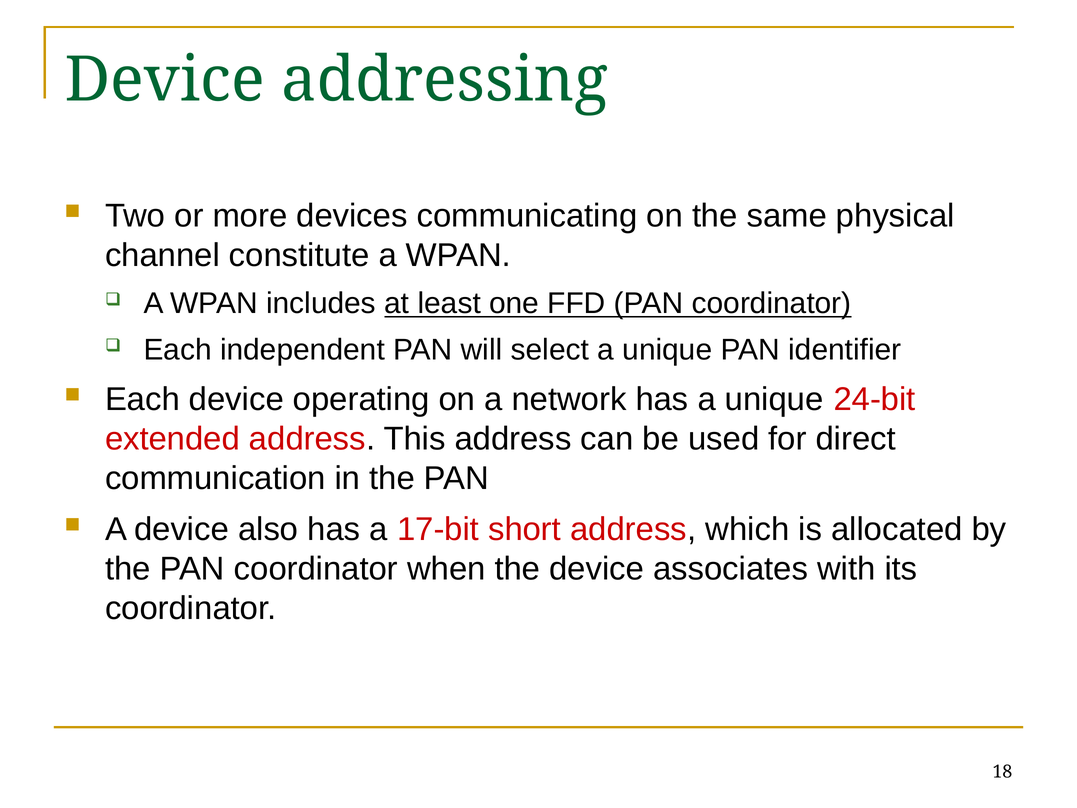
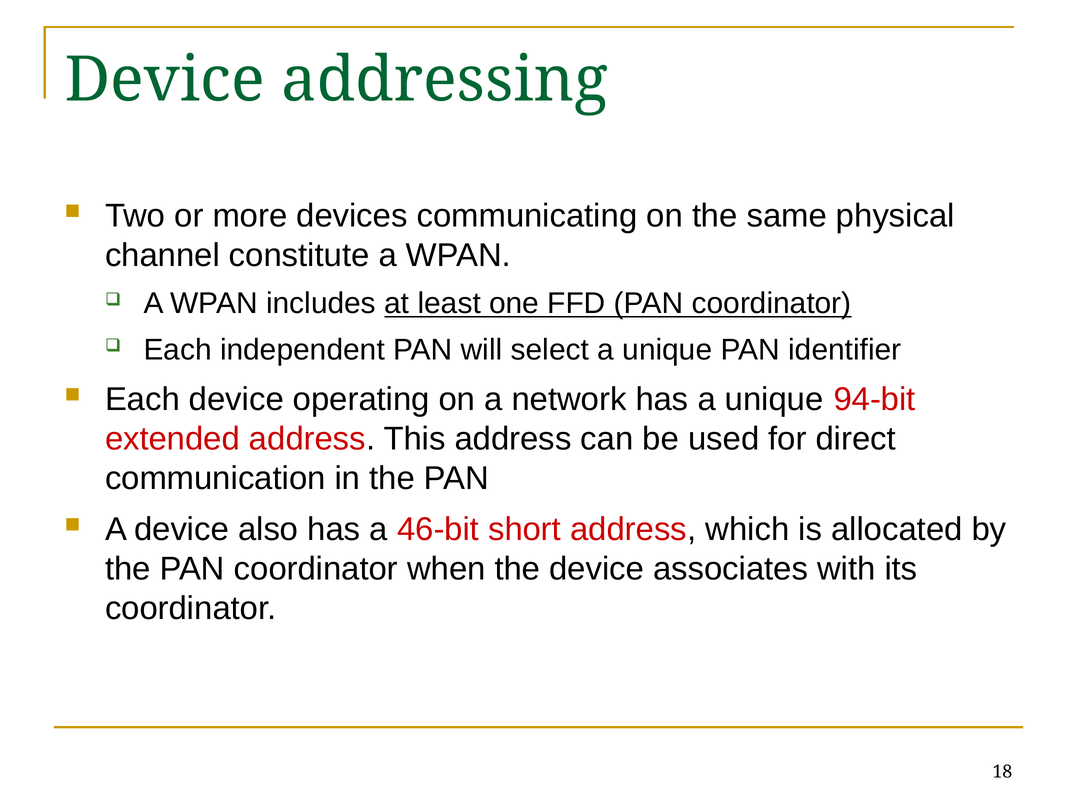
24-bit: 24-bit -> 94-bit
17-bit: 17-bit -> 46-bit
